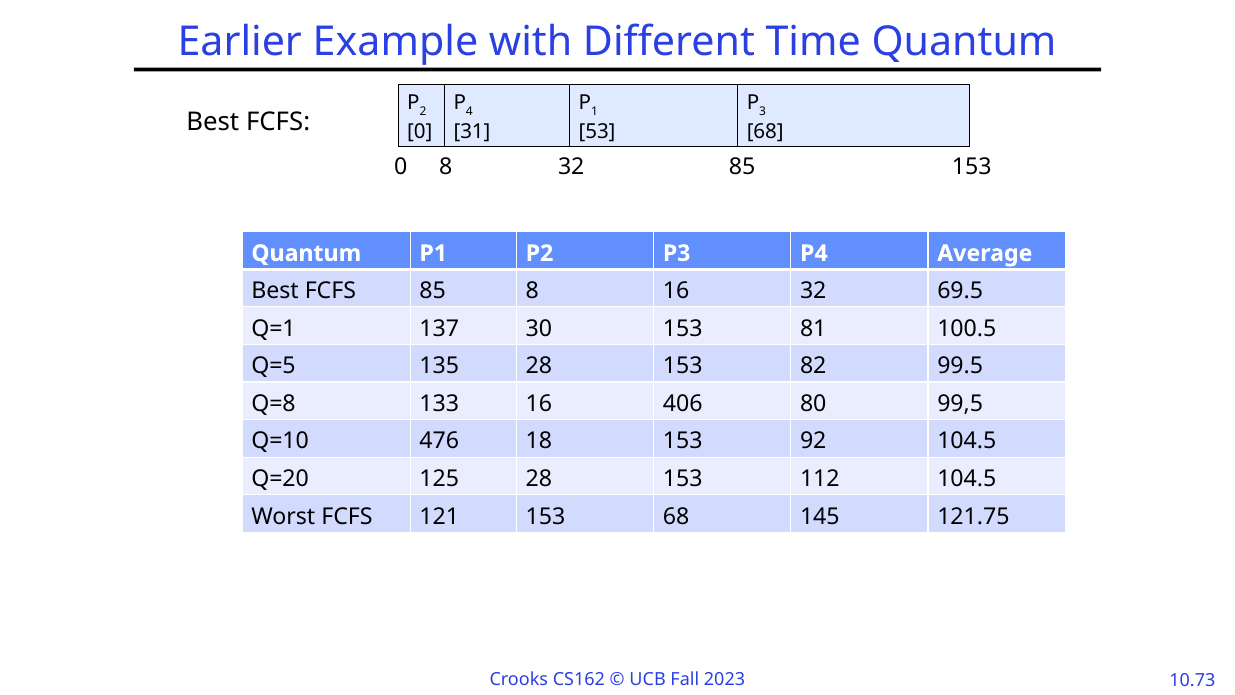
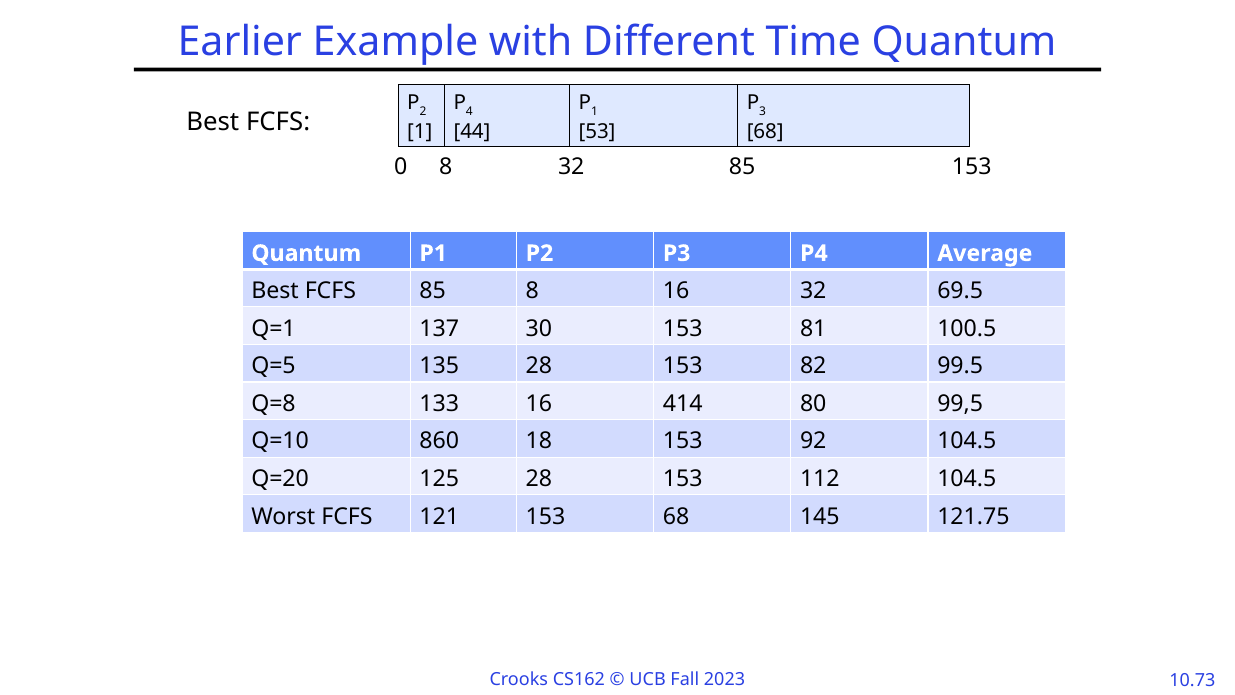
0 at (420, 131): 0 -> 1
31: 31 -> 44
406: 406 -> 414
476: 476 -> 860
